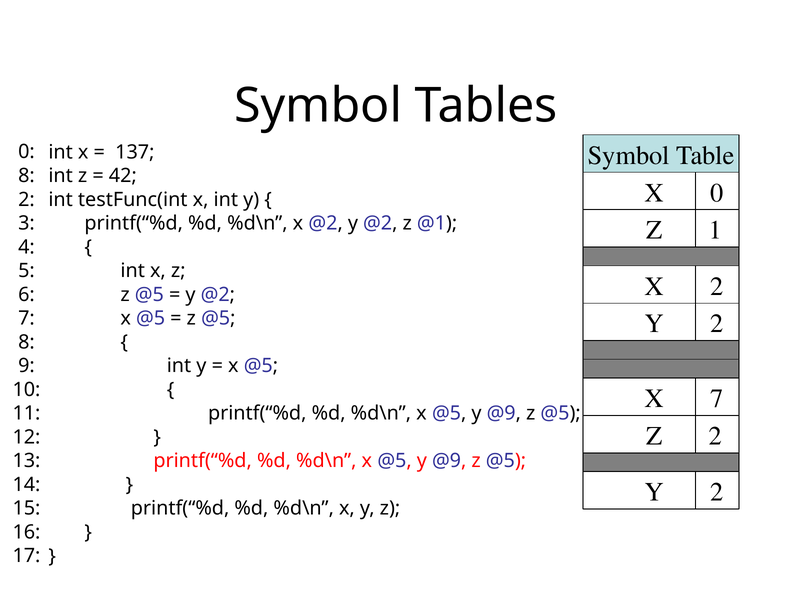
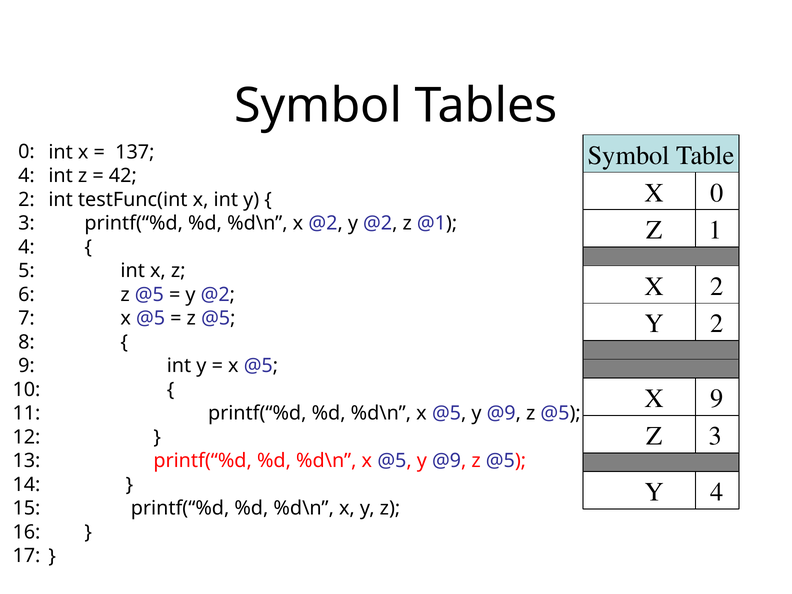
8 at (26, 176): 8 -> 4
X 7: 7 -> 9
Z 2: 2 -> 3
2 at (717, 492): 2 -> 4
